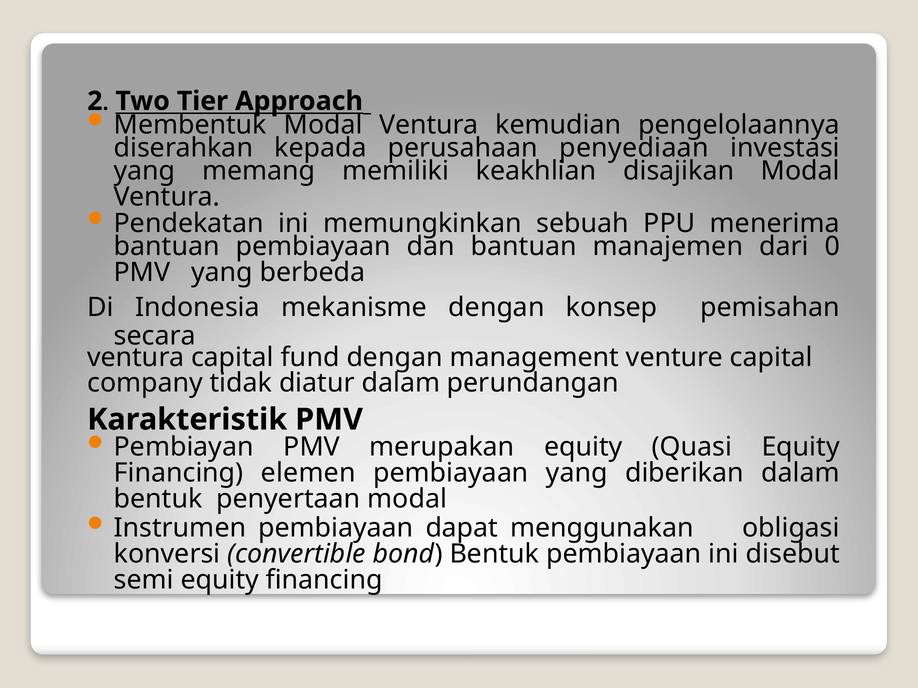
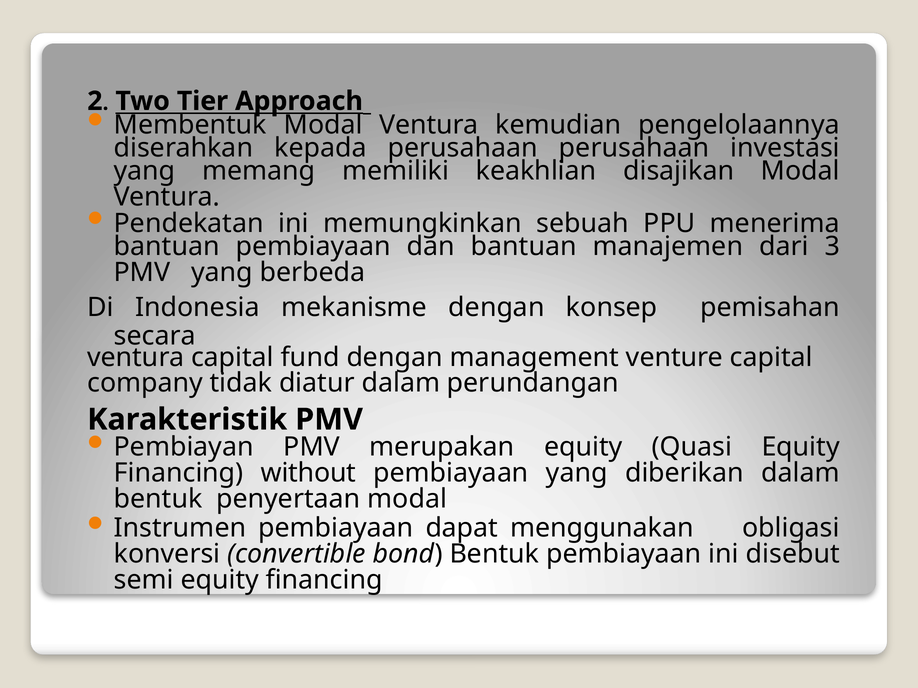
perusahaan penyediaan: penyediaan -> perusahaan
0: 0 -> 3
elemen: elemen -> without
